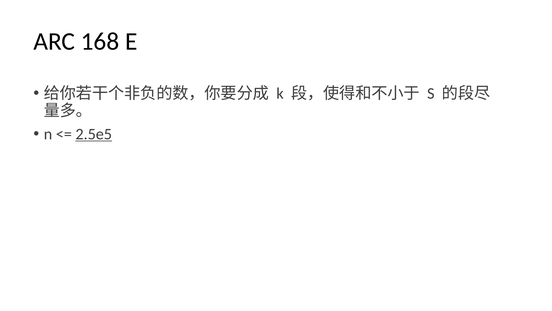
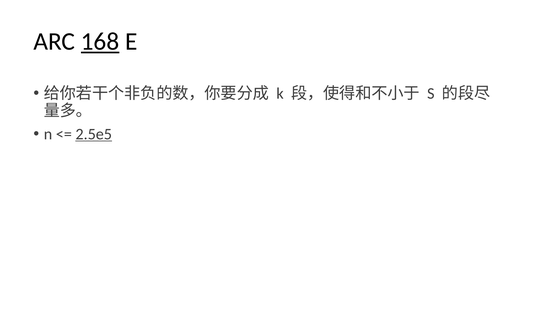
168 underline: none -> present
